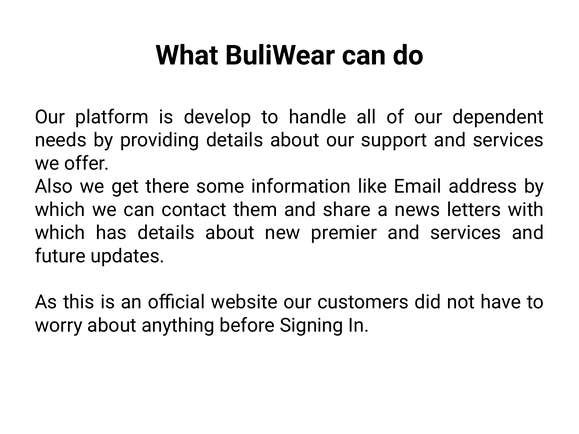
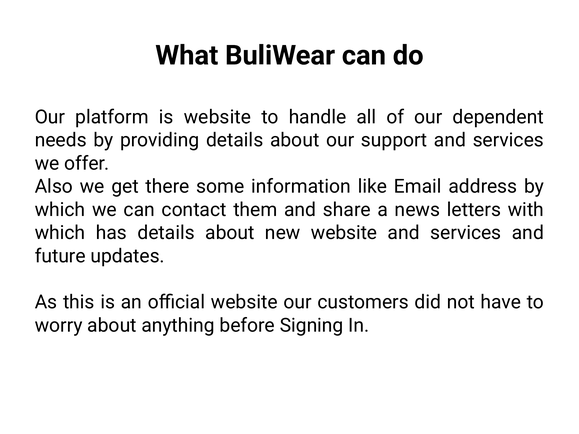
is develop: develop -> website
new premier: premier -> website
